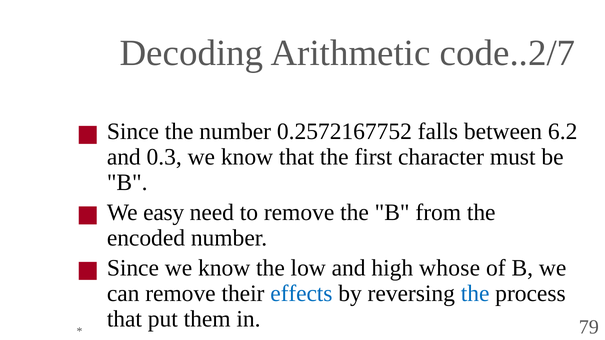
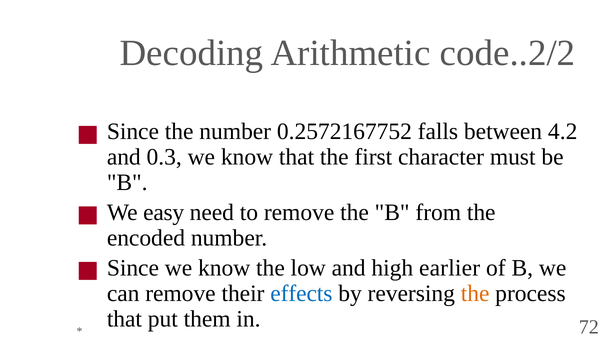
code..2/7: code..2/7 -> code..2/2
6.2: 6.2 -> 4.2
whose: whose -> earlier
the at (475, 294) colour: blue -> orange
79: 79 -> 72
